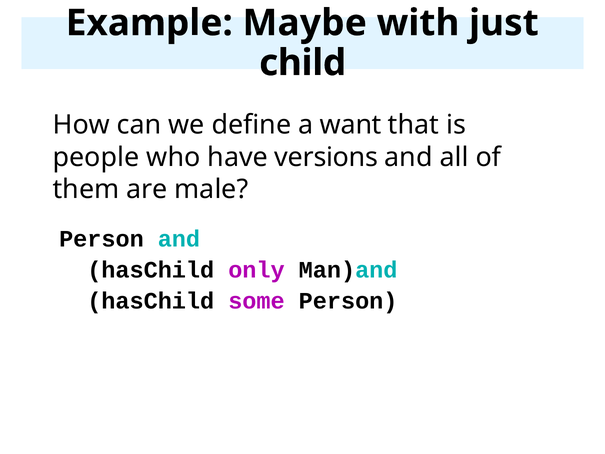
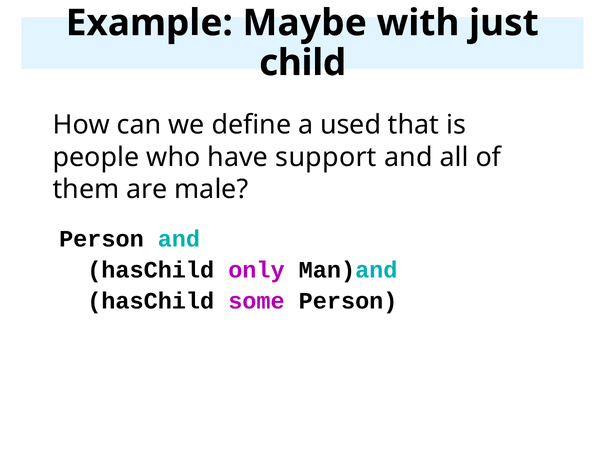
want: want -> used
versions: versions -> support
